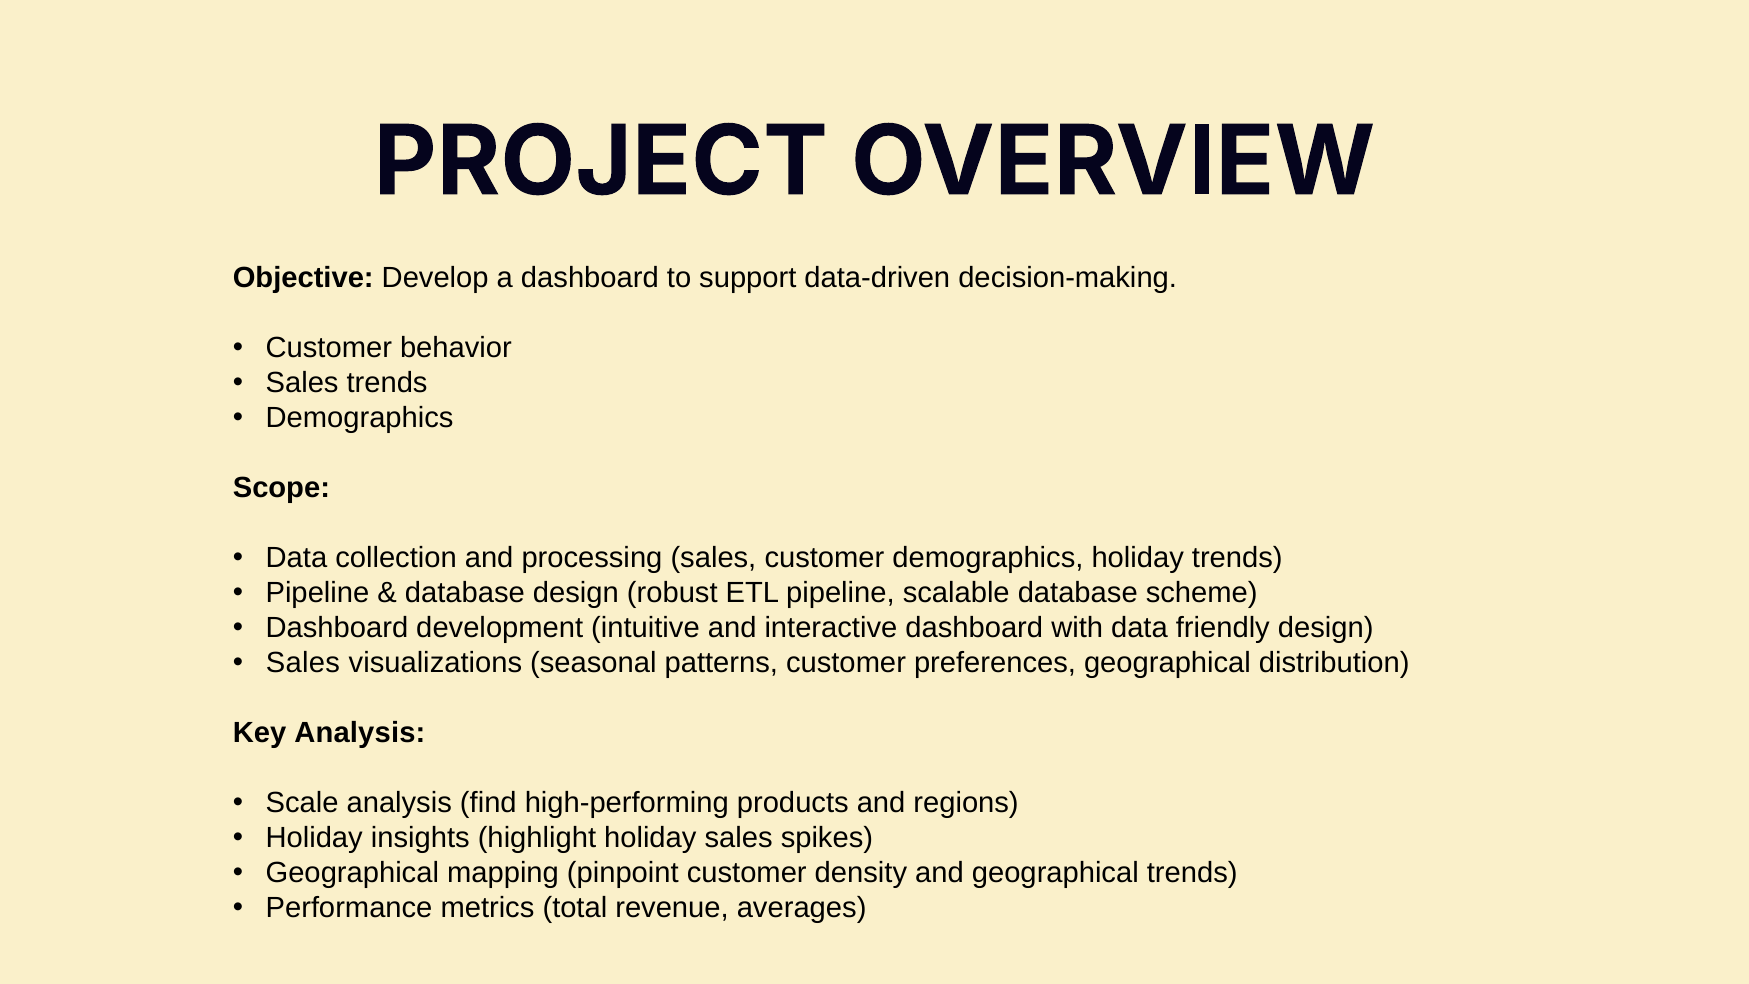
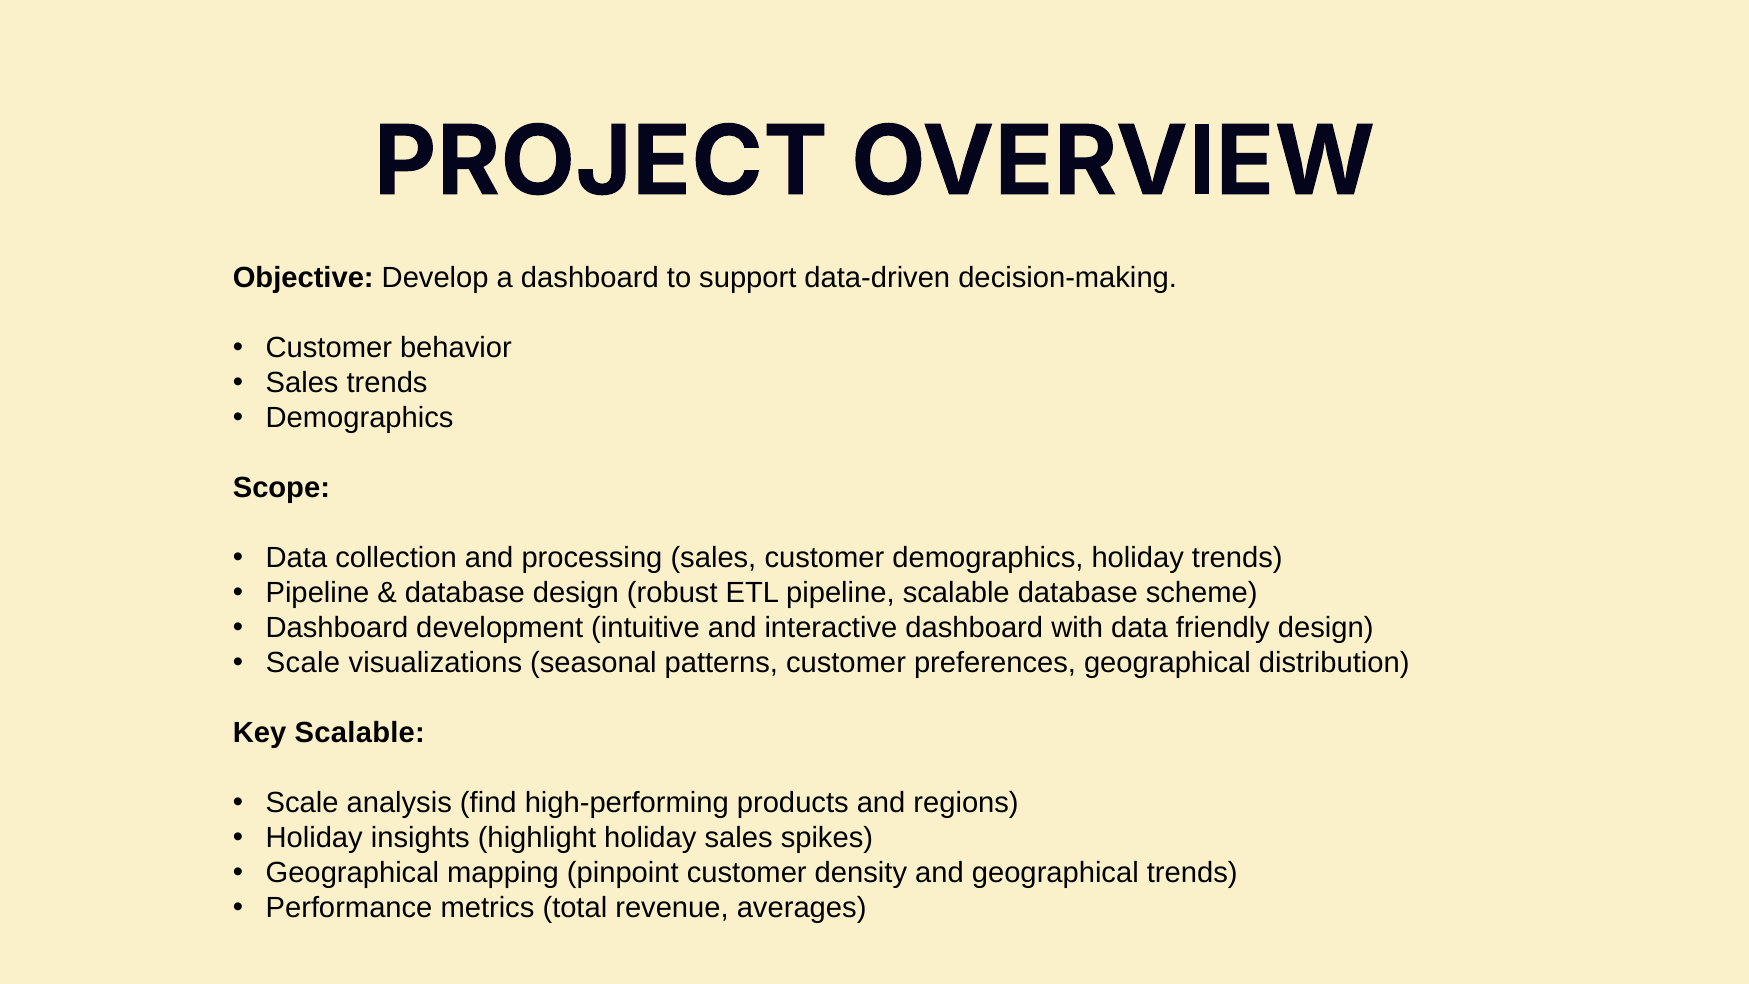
Sales at (303, 663): Sales -> Scale
Key Analysis: Analysis -> Scalable
